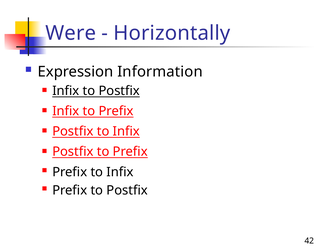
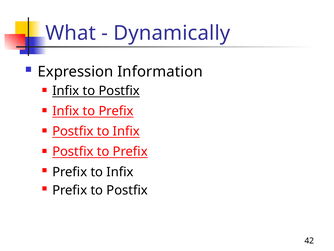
Were: Were -> What
Horizontally: Horizontally -> Dynamically
